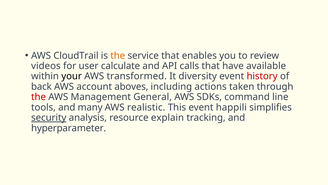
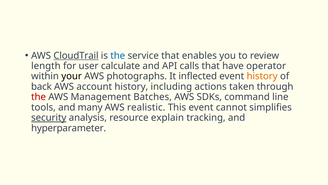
CloudTrail underline: none -> present
the at (118, 55) colour: orange -> blue
videos: videos -> length
available: available -> operator
transformed: transformed -> photographs
diversity: diversity -> inflected
history at (262, 76) colour: red -> orange
account aboves: aboves -> history
General: General -> Batches
happili: happili -> cannot
